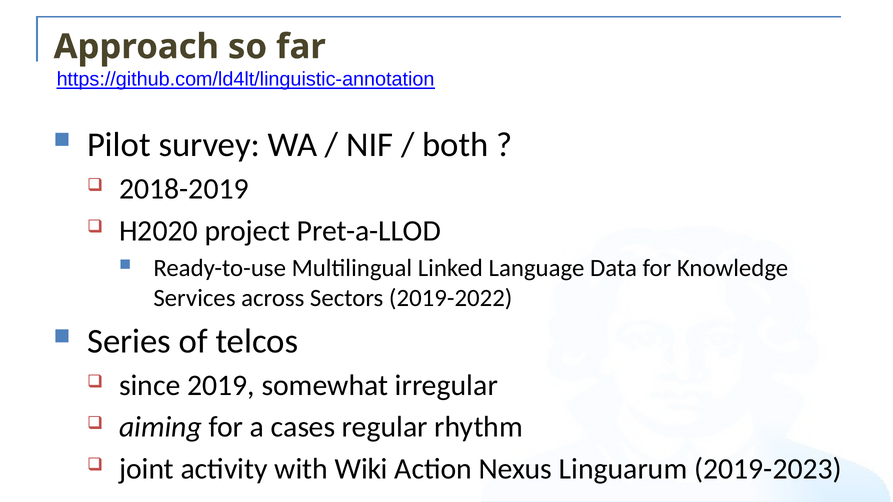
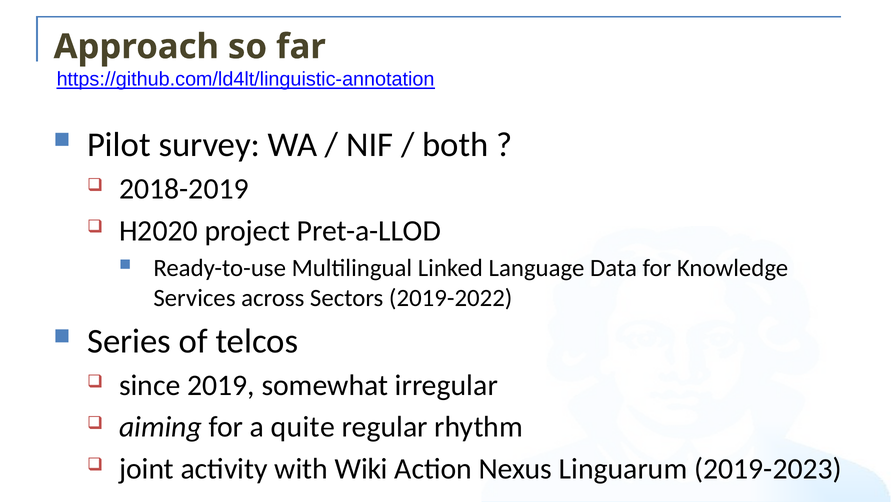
cases: cases -> quite
